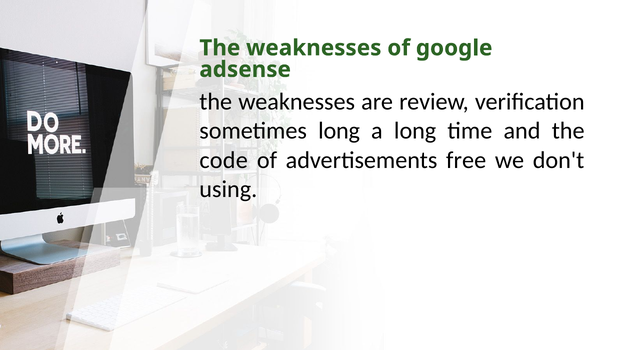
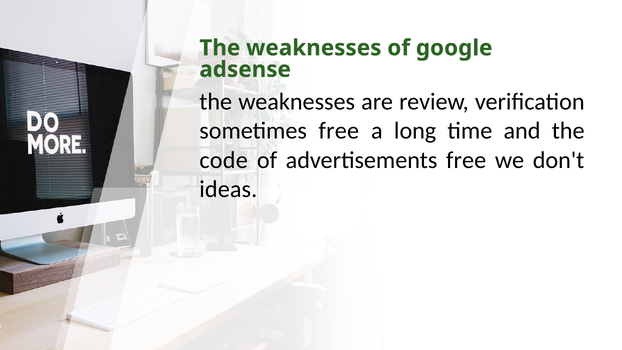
sometimes long: long -> free
using: using -> ideas
